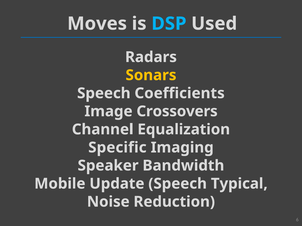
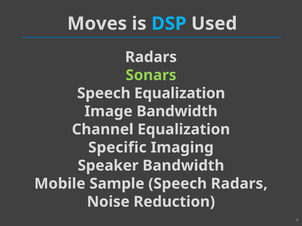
Sonars colour: yellow -> light green
Speech Coefficients: Coefficients -> Equalization
Image Crossovers: Crossovers -> Bandwidth
Update: Update -> Sample
Speech Typical: Typical -> Radars
